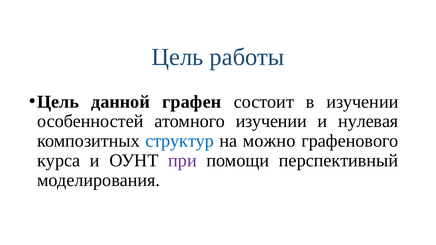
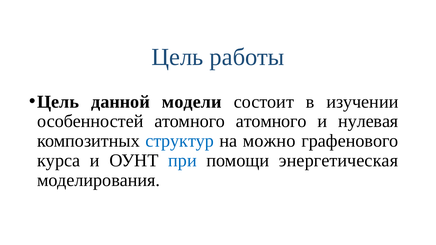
графен: графен -> модели
атомного изучении: изучении -> атомного
при colour: purple -> blue
перспективный: перспективный -> энергетическая
